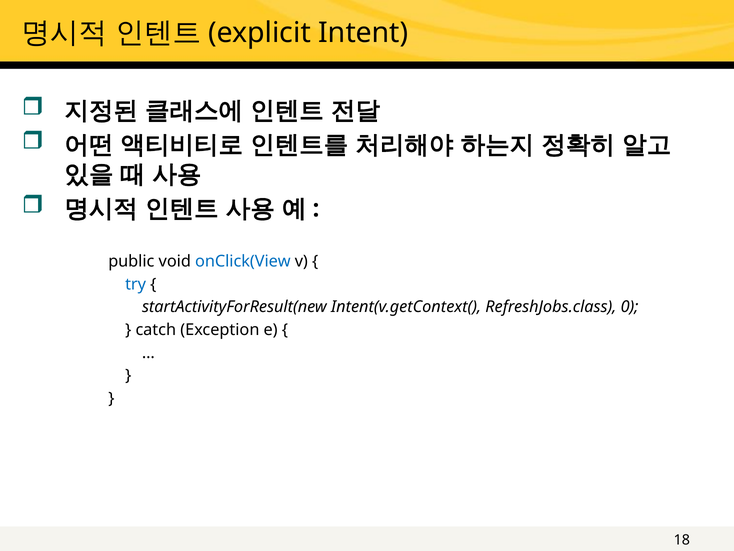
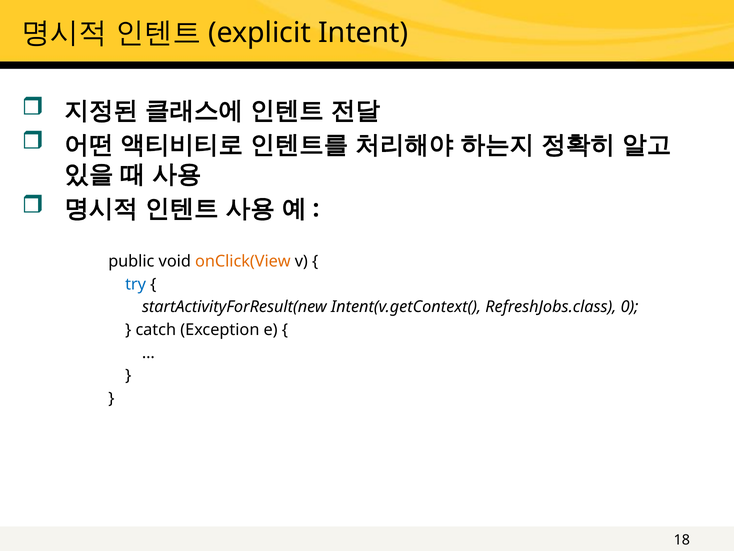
onClick(View colour: blue -> orange
